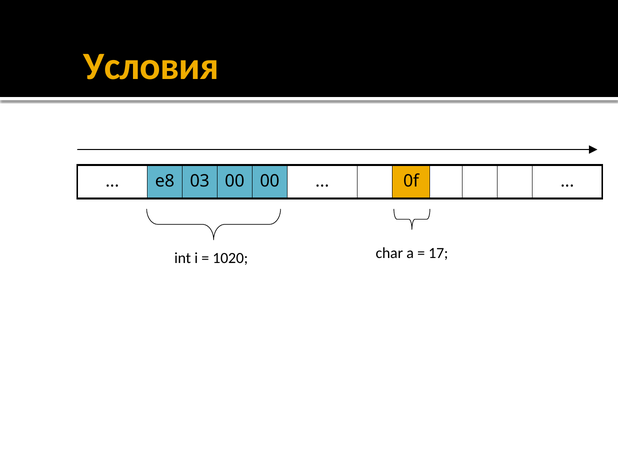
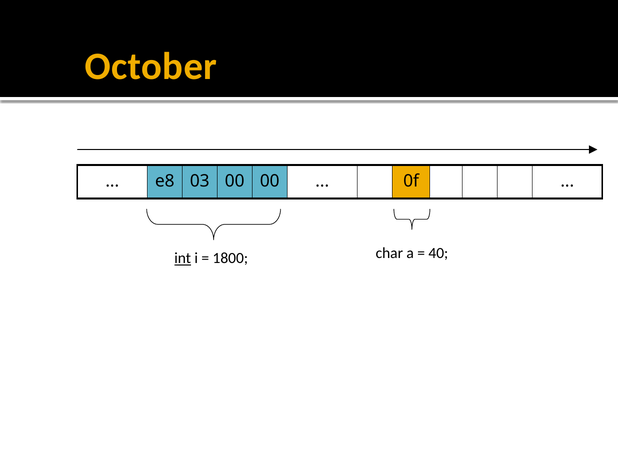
Условия: Условия -> October
int underline: none -> present
1020: 1020 -> 1800
17: 17 -> 40
